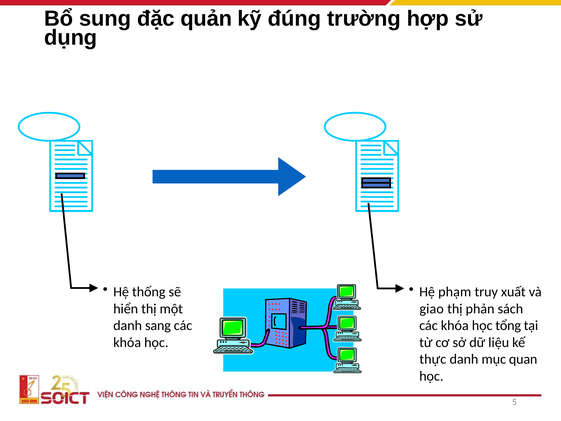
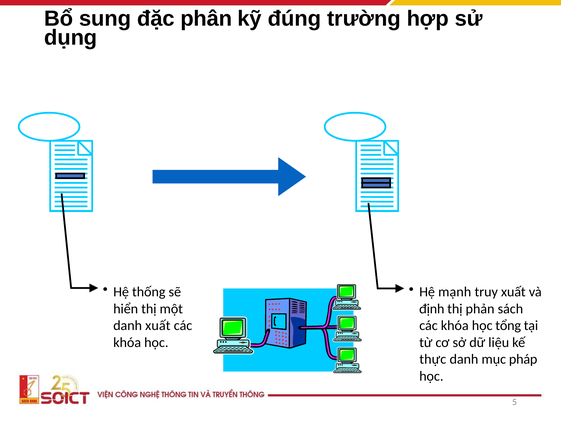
quản: quản -> phân
phạm: phạm -> mạnh
giao: giao -> định
danh sang: sang -> xuất
quan: quan -> pháp
